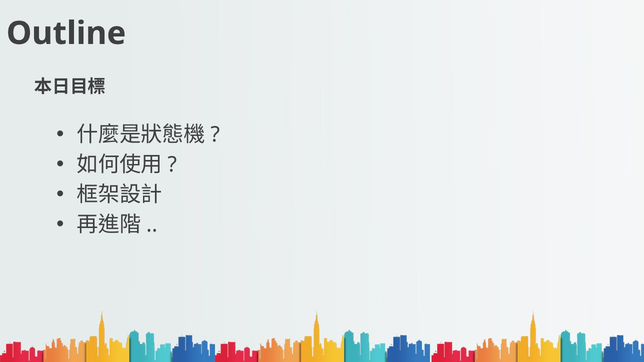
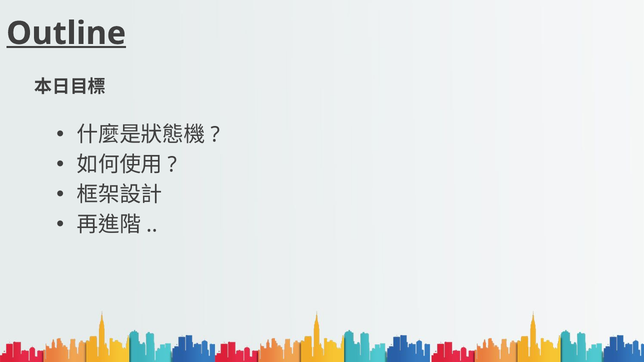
Outline underline: none -> present
